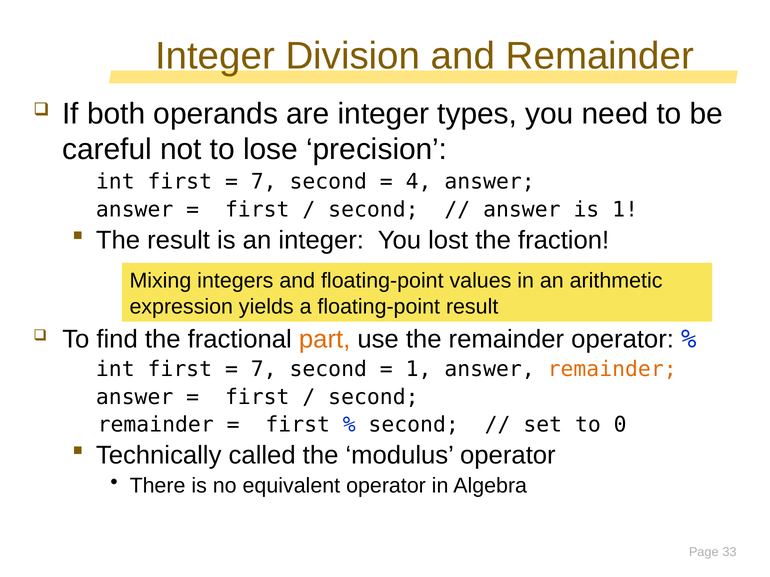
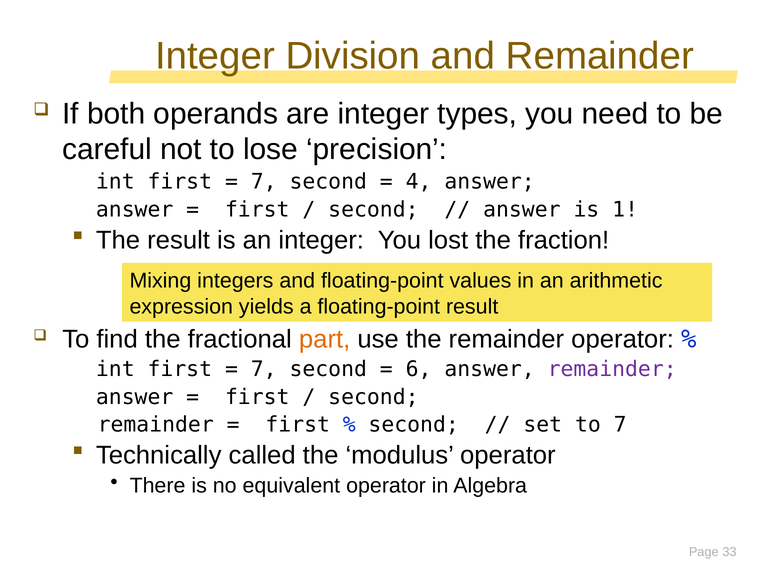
1 at (419, 370): 1 -> 6
remainder at (612, 370) colour: orange -> purple
to 0: 0 -> 7
